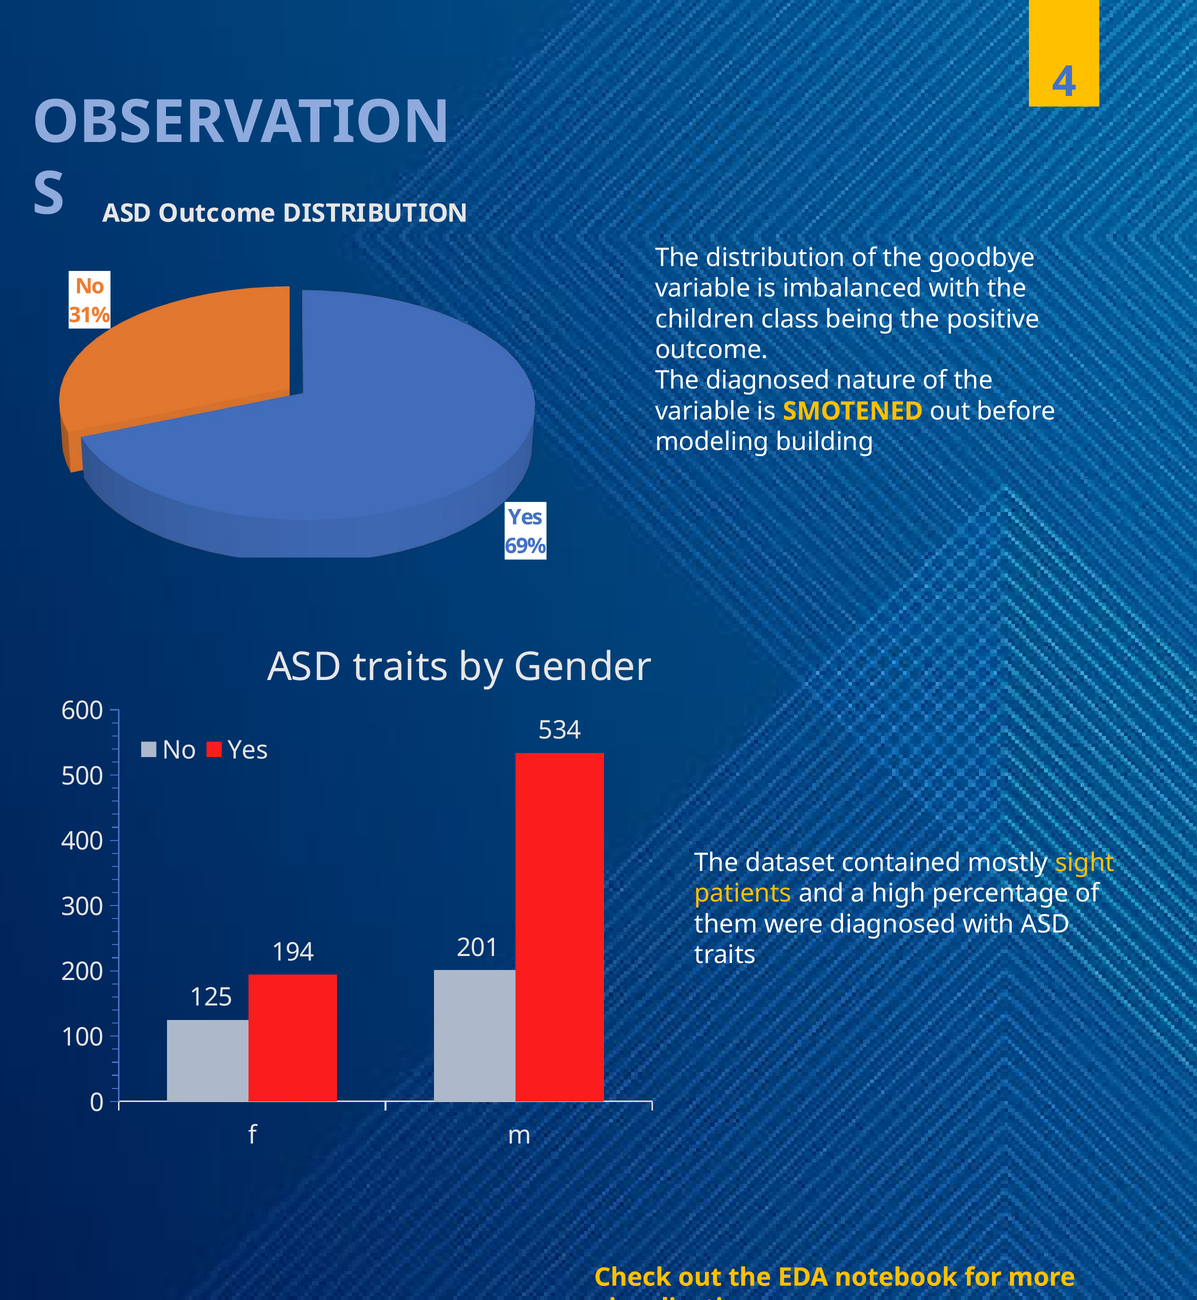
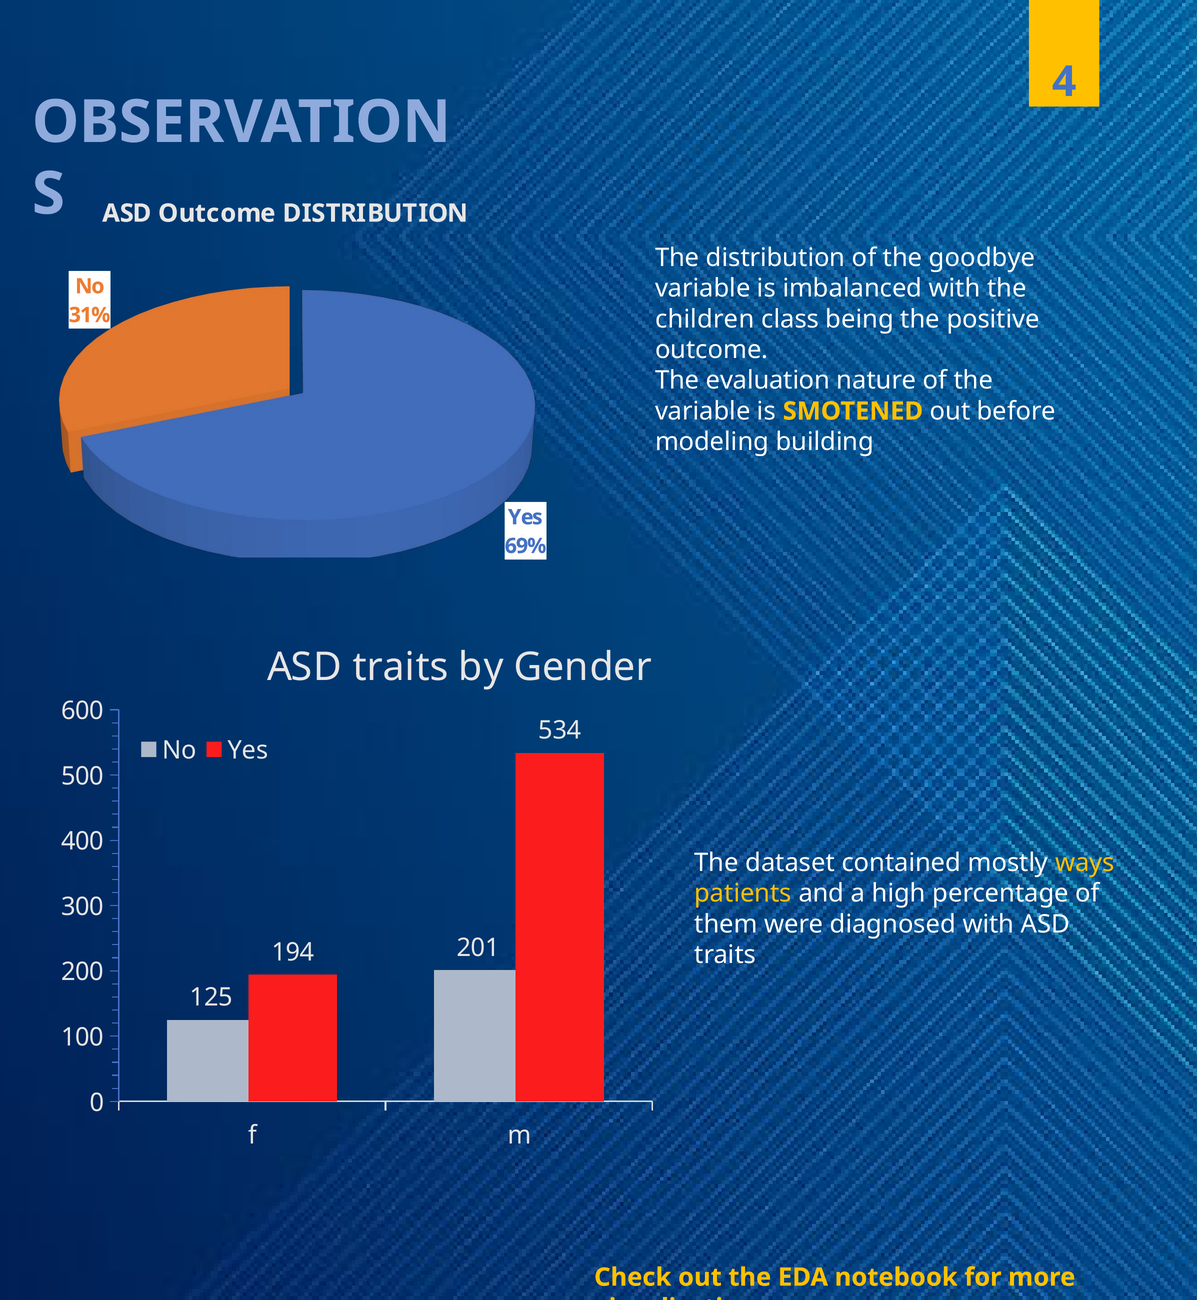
The diagnosed: diagnosed -> evaluation
sight: sight -> ways
